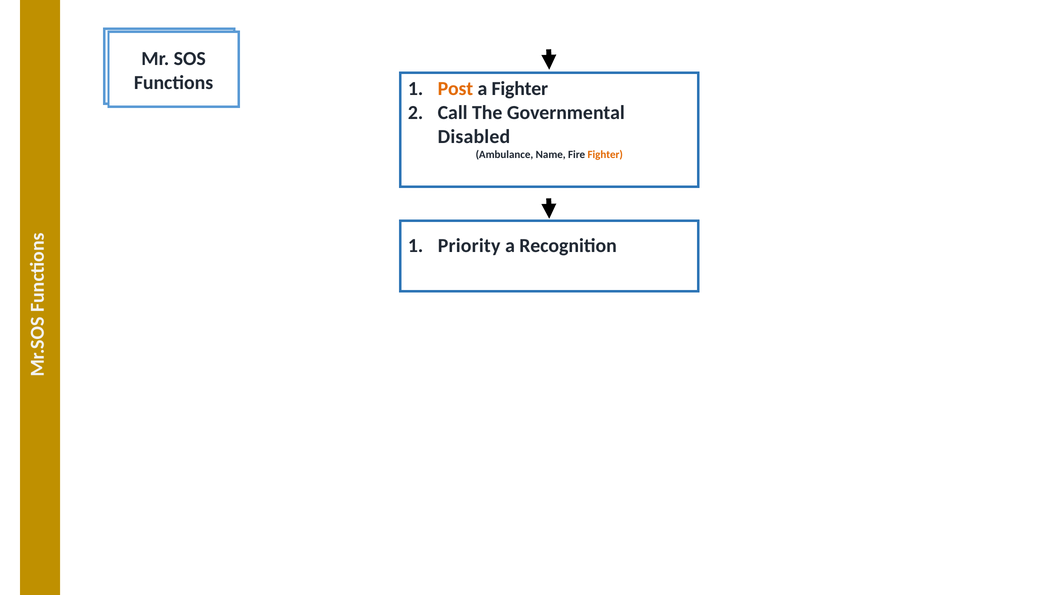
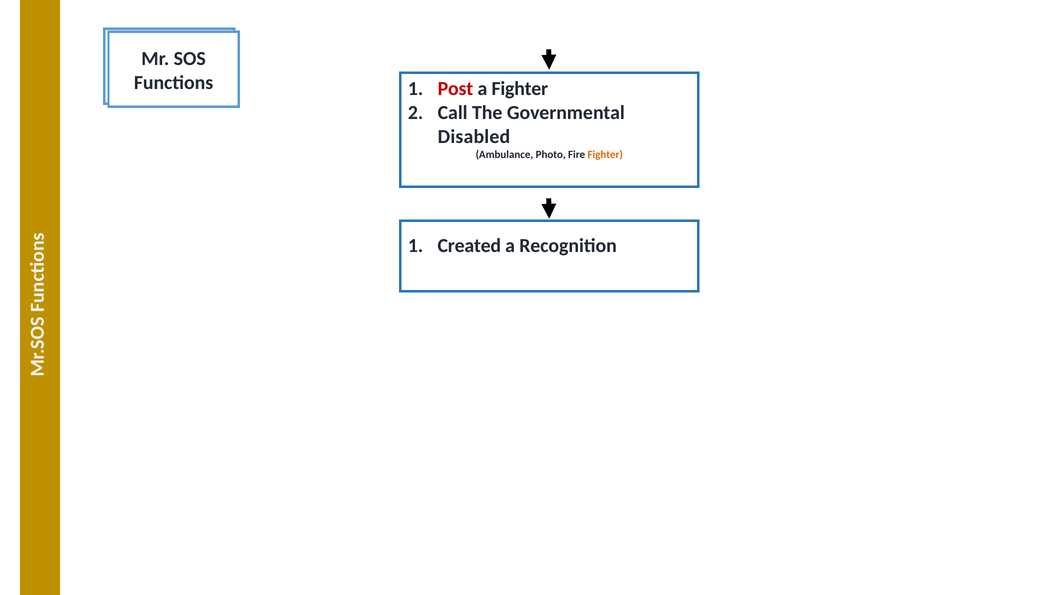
Post colour: orange -> red
Name: Name -> Photo
Priority: Priority -> Created
